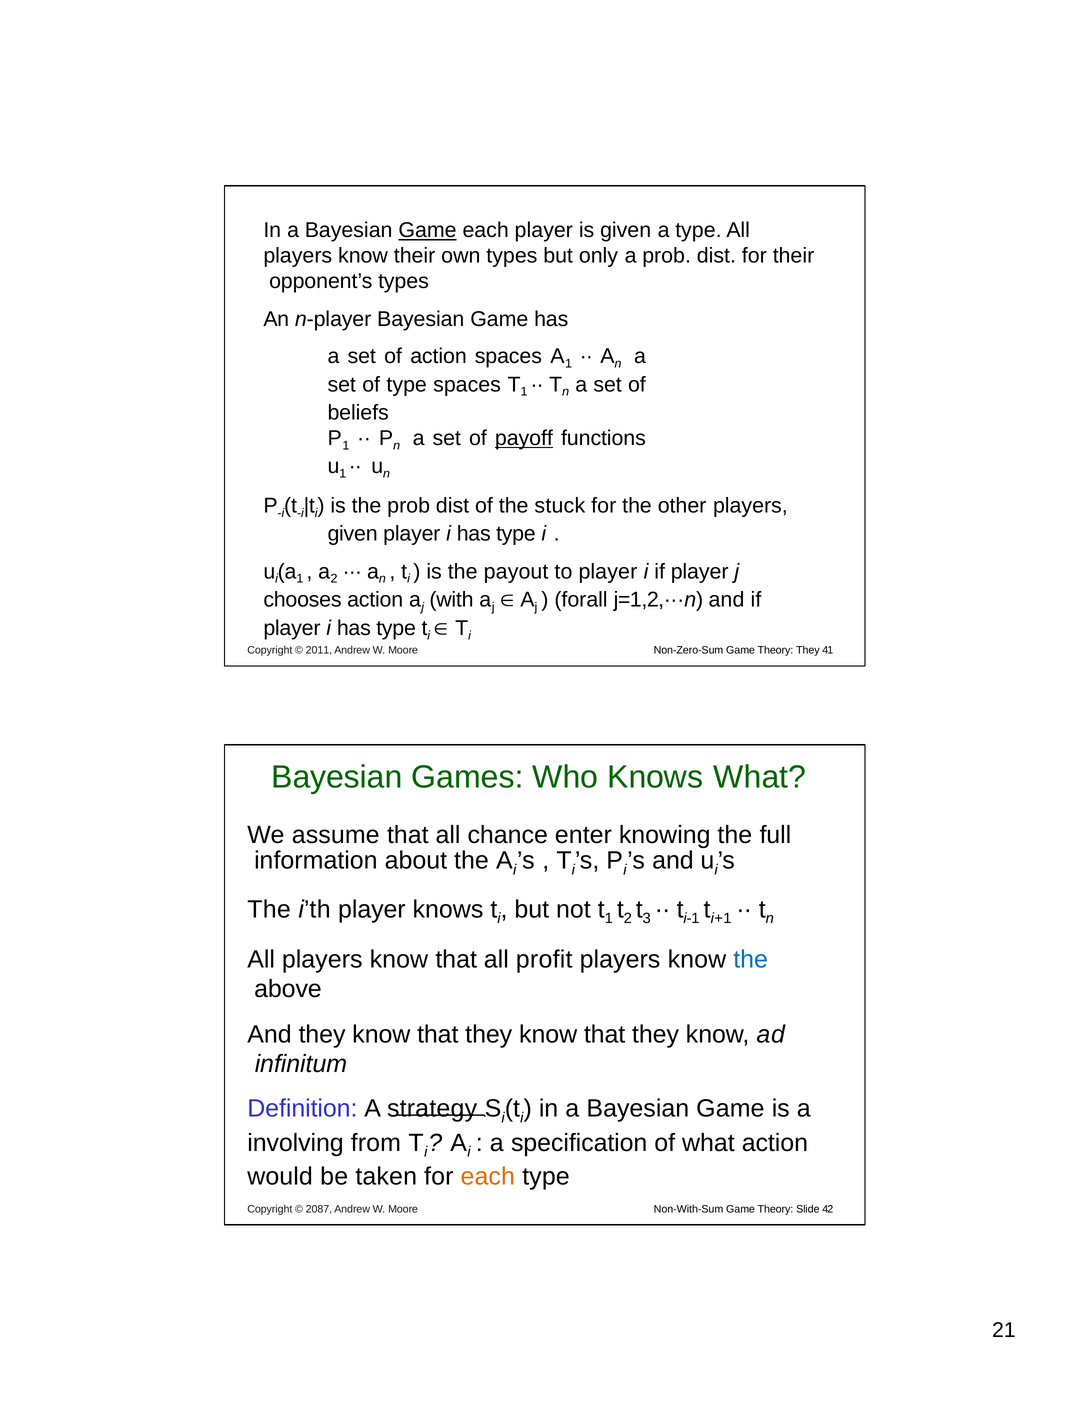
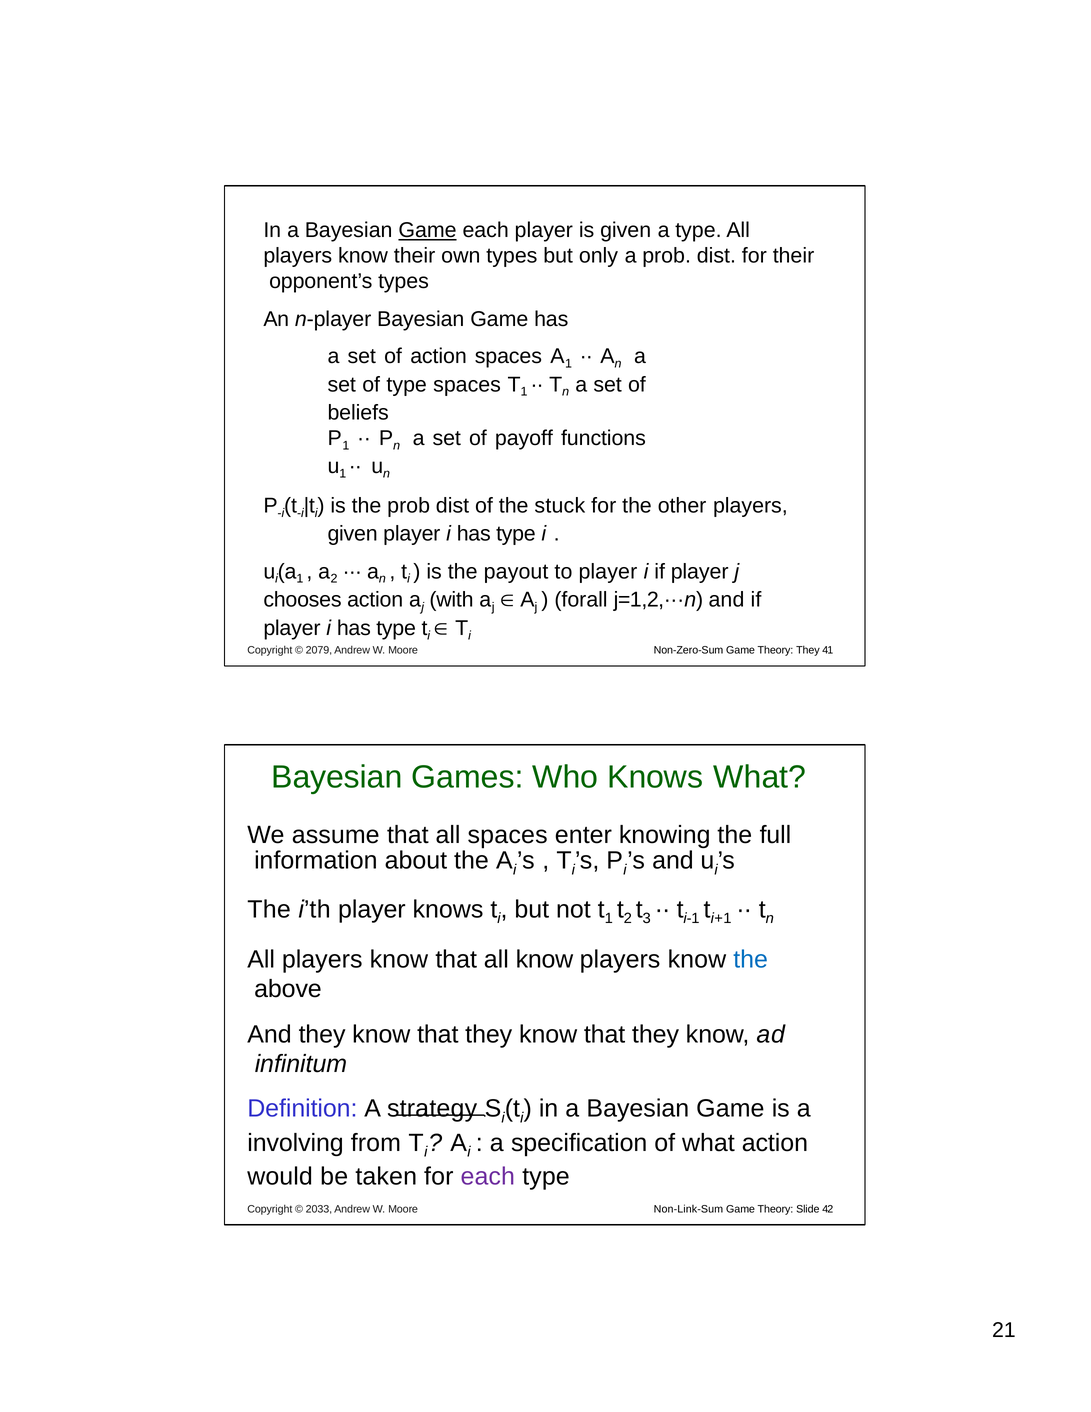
payoff underline: present -> none
2011: 2011 -> 2079
all chance: chance -> spaces
all profit: profit -> know
each at (488, 1176) colour: orange -> purple
2087: 2087 -> 2033
Non-With-Sum: Non-With-Sum -> Non-Link-Sum
